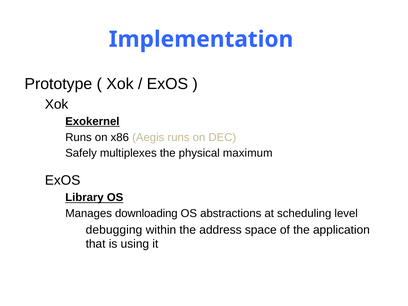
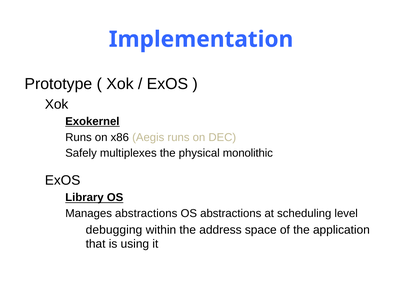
maximum: maximum -> monolithic
Manages downloading: downloading -> abstractions
